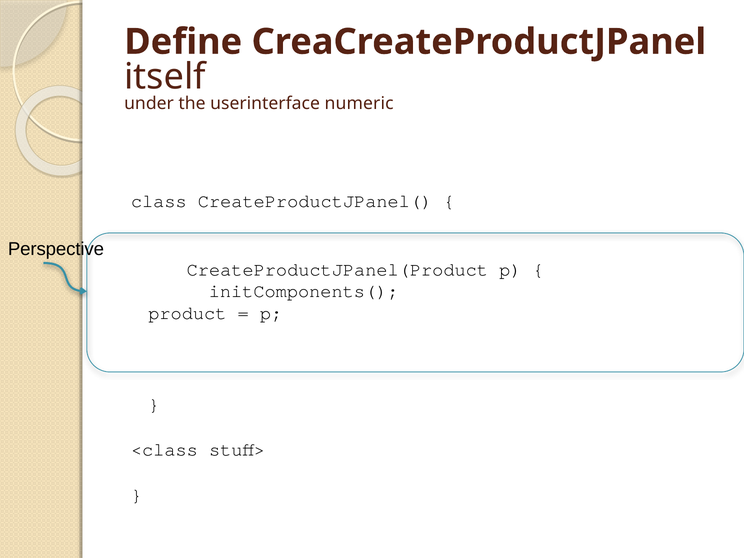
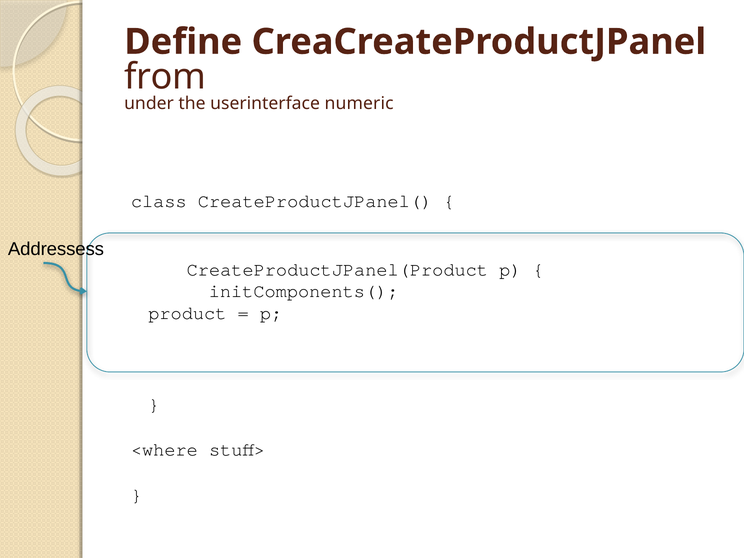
itself: itself -> from
Perspective: Perspective -> Addressess
<class: <class -> <where
